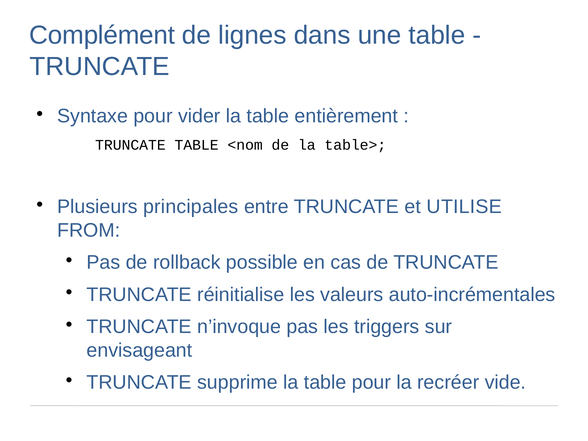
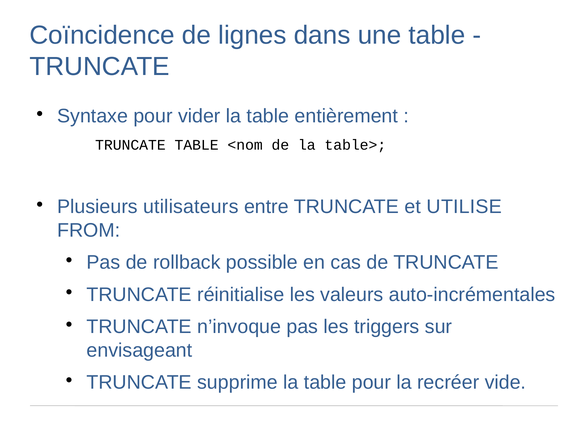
Complément: Complément -> Coïncidence
principales: principales -> utilisateurs
